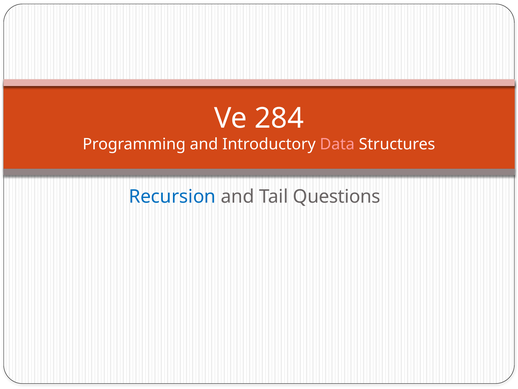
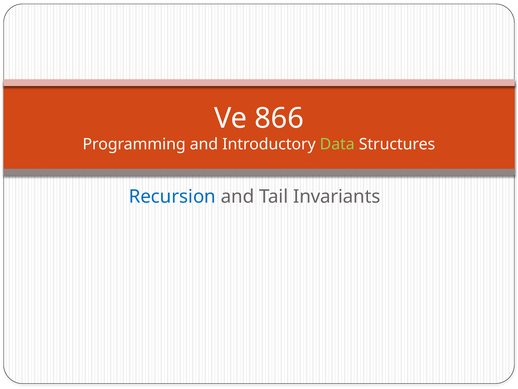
284: 284 -> 866
Data colour: pink -> light green
Questions: Questions -> Invariants
